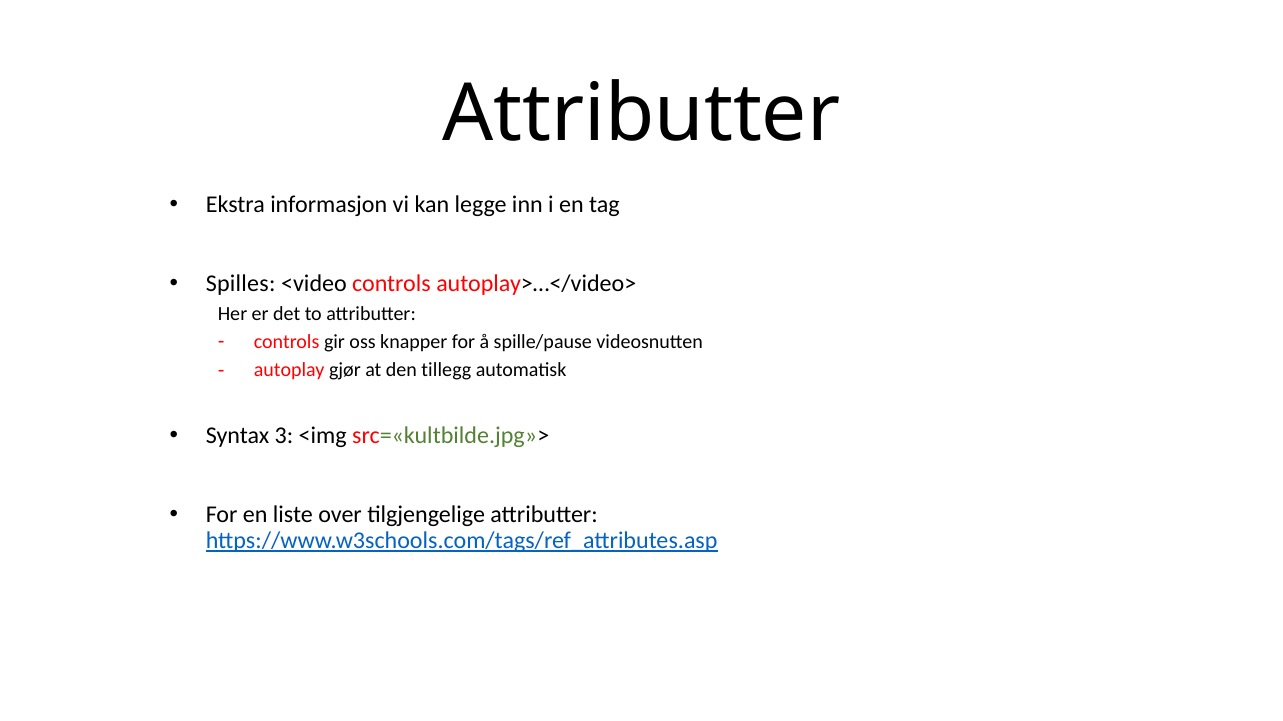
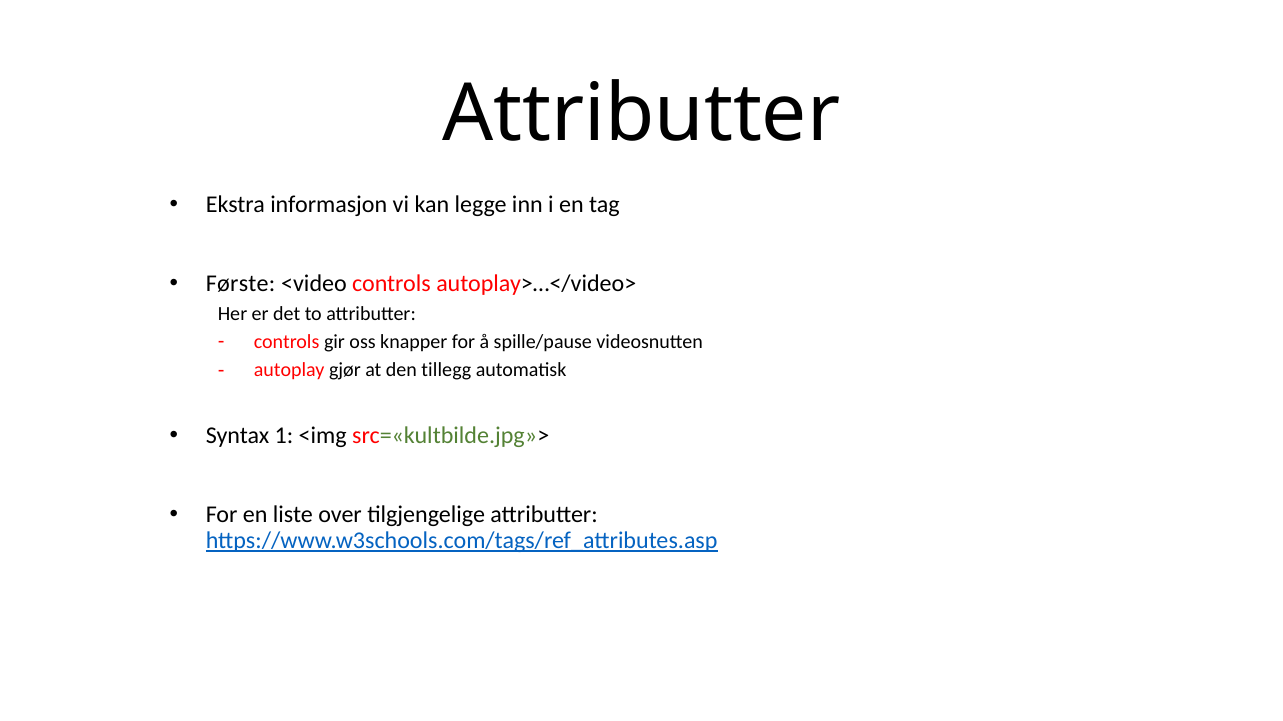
Spilles: Spilles -> Første
3: 3 -> 1
